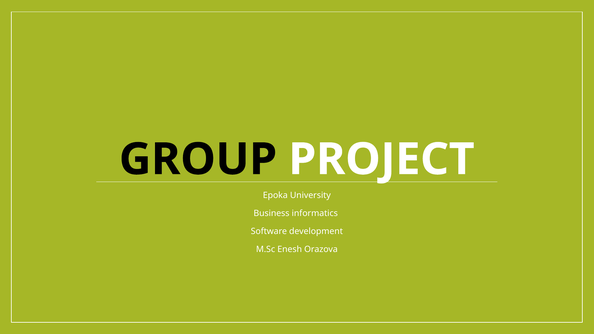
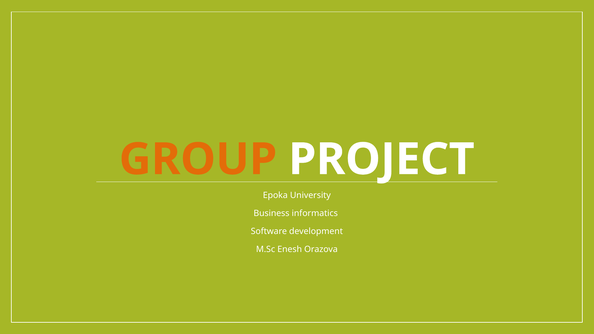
GROUP colour: black -> orange
